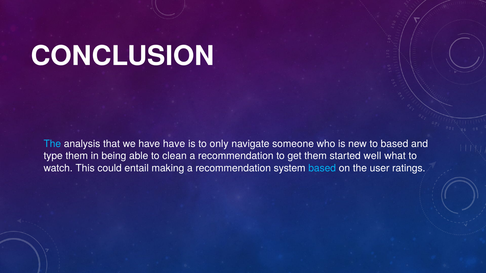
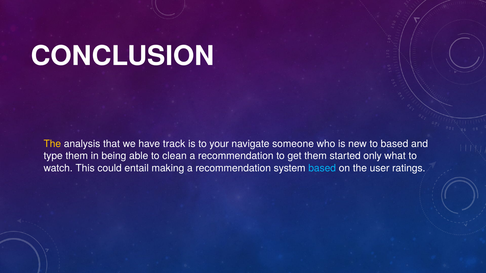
The at (52, 144) colour: light blue -> yellow
have have: have -> track
only: only -> your
well: well -> only
